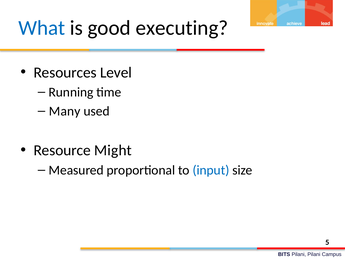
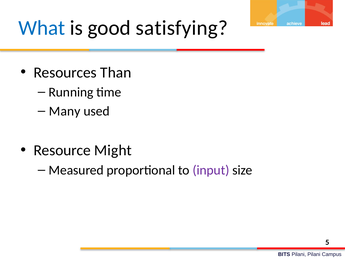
executing: executing -> satisfying
Level: Level -> Than
input colour: blue -> purple
